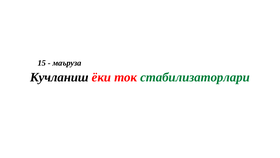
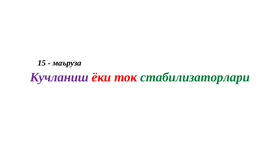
Кучланиш colour: black -> purple
